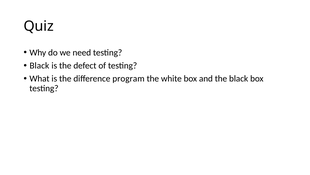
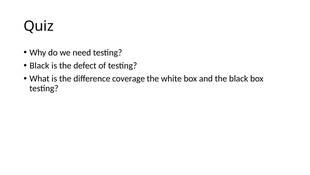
program: program -> coverage
